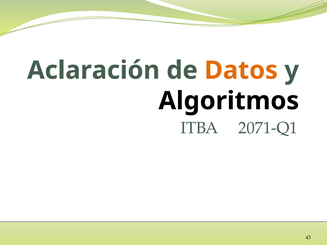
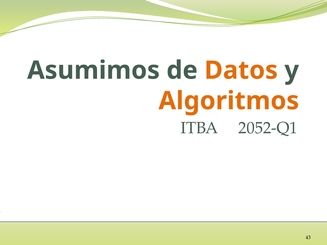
Aclaración: Aclaración -> Asumimos
Algoritmos colour: black -> orange
2071-Q1: 2071-Q1 -> 2052-Q1
